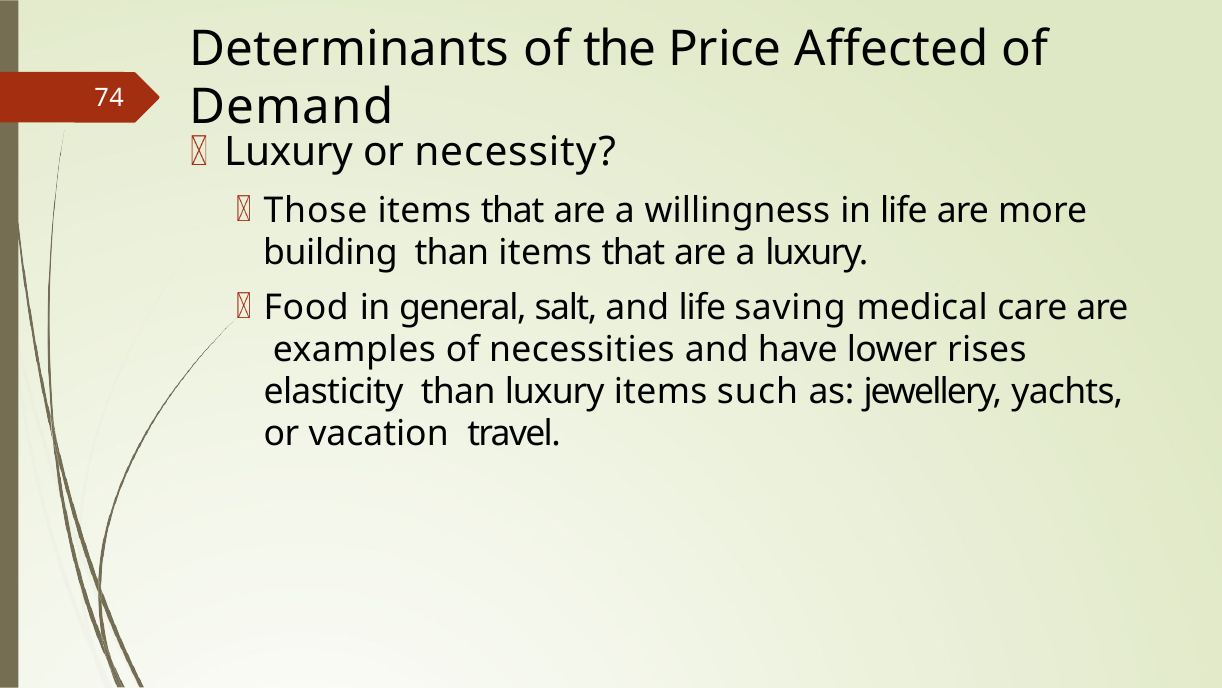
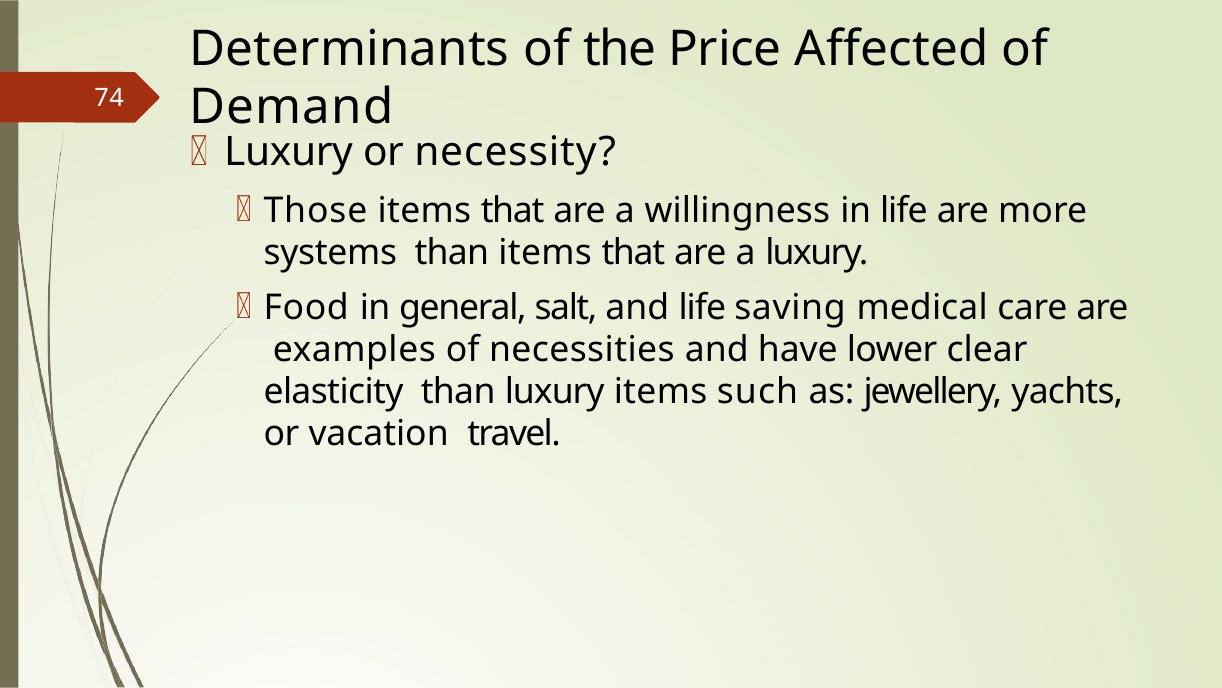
building: building -> systems
rises: rises -> clear
